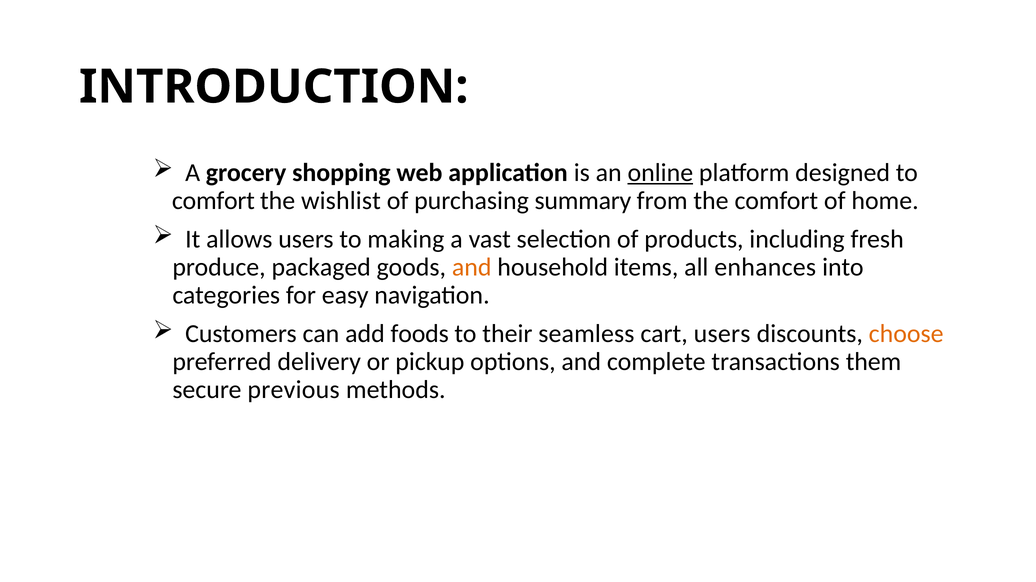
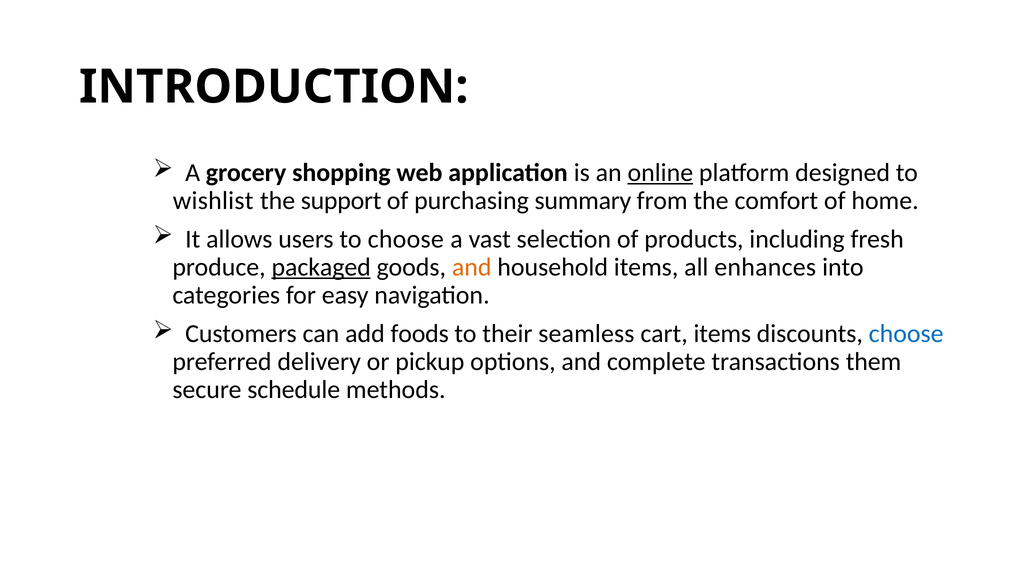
comfort at (213, 201): comfort -> wishlist
wishlist: wishlist -> support
to making: making -> choose
packaged underline: none -> present
cart users: users -> items
choose at (906, 334) colour: orange -> blue
previous: previous -> schedule
